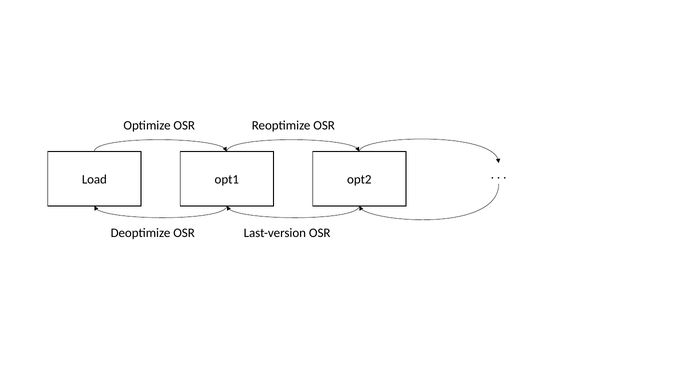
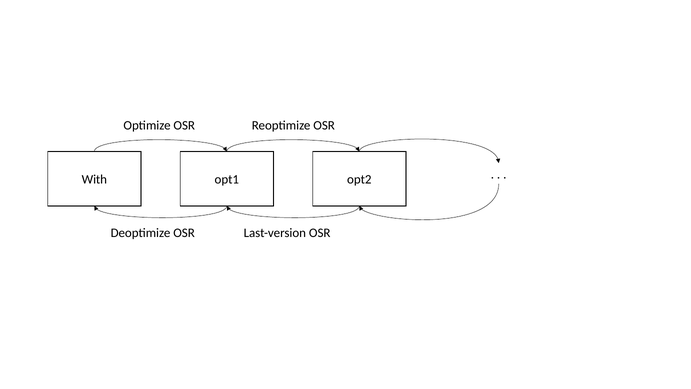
Load: Load -> With
